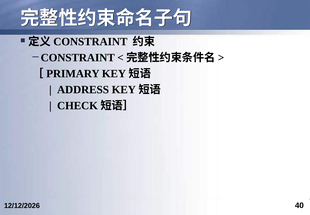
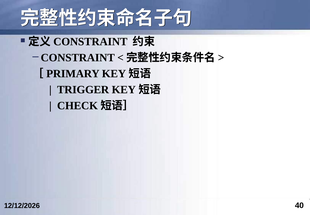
ADDRESS: ADDRESS -> TRIGGER
